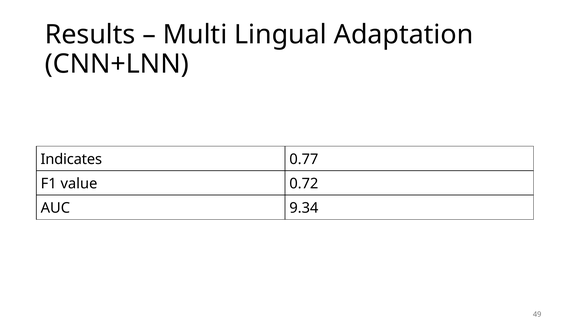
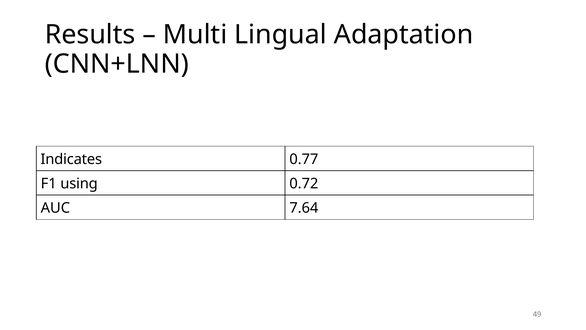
value: value -> using
9.34: 9.34 -> 7.64
